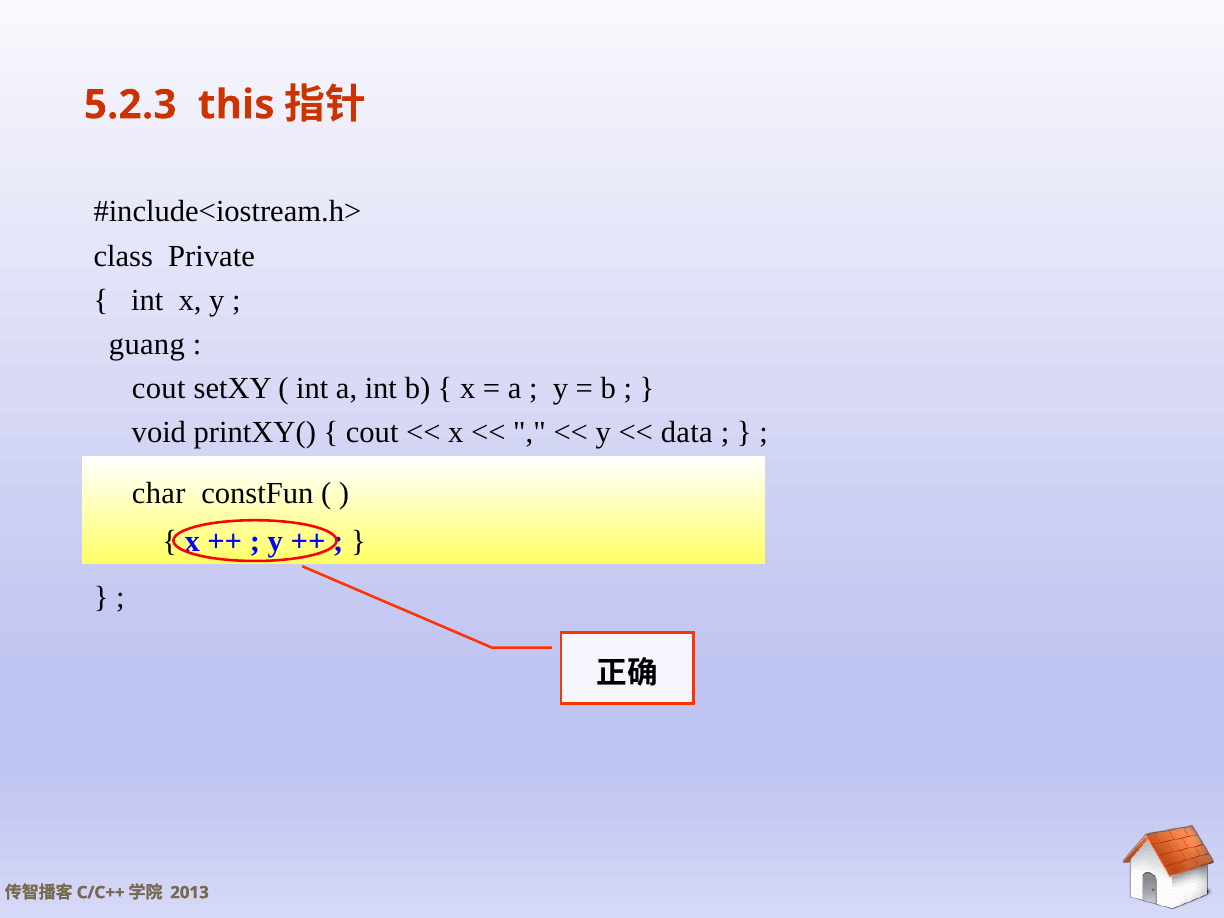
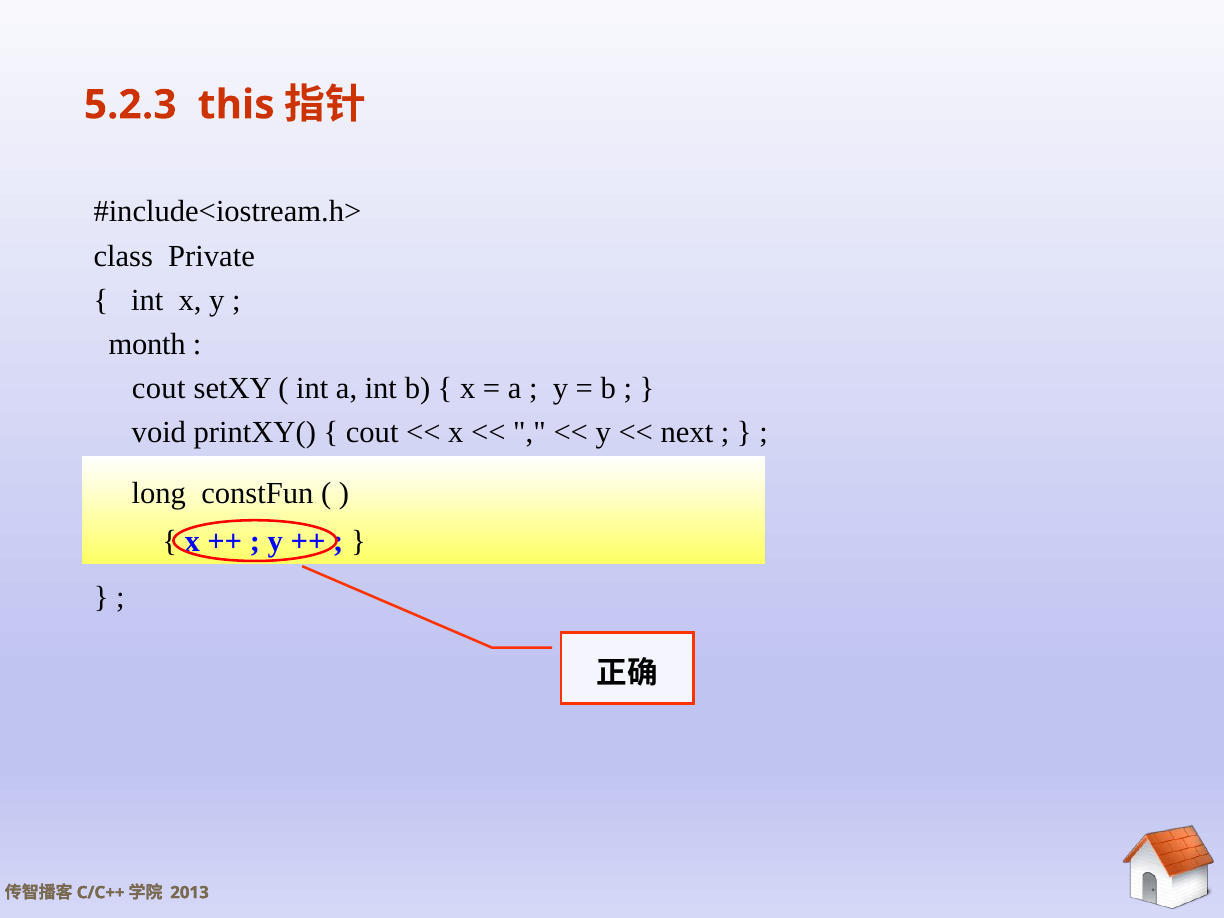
guang: guang -> month
data: data -> next
char: char -> long
